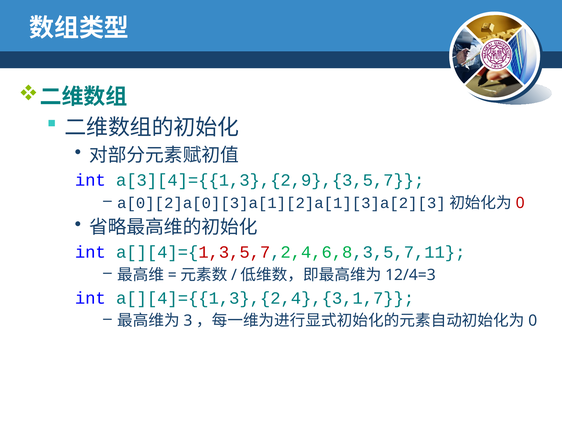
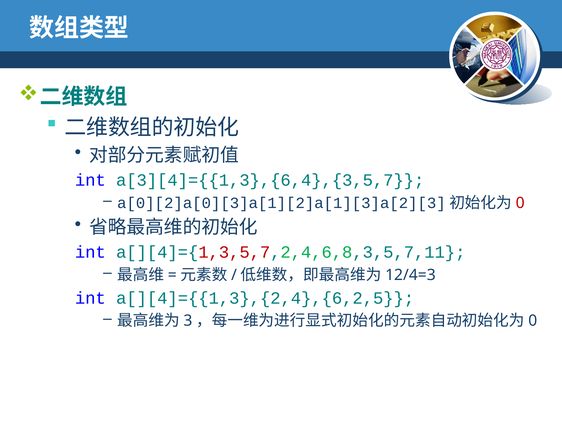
a[3][4]={{1,3},{2,9},{3,5,7: a[3][4]={{1,3},{2,9},{3,5,7 -> a[3][4]={{1,3},{6,4},{3,5,7
a[][4]={{1,3},{2,4},{3,1,7: a[][4]={{1,3},{2,4},{3,1,7 -> a[][4]={{1,3},{2,4},{6,2,5
